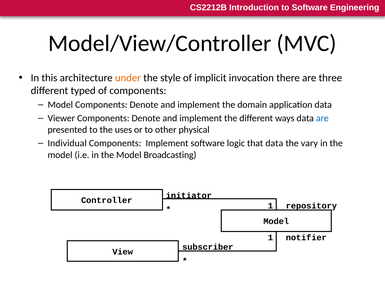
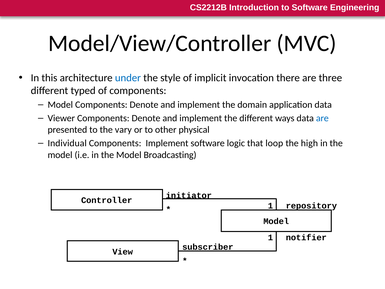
under colour: orange -> blue
uses: uses -> vary
that data: data -> loop
vary: vary -> high
